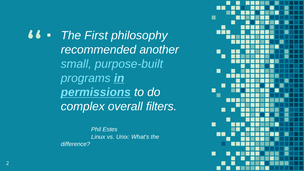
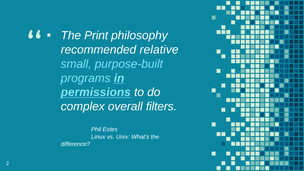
First: First -> Print
another: another -> relative
